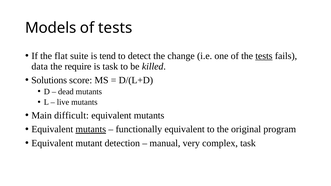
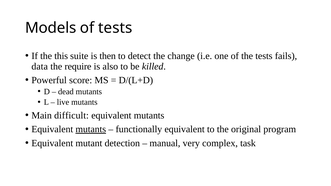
flat: flat -> this
tend: tend -> then
tests at (264, 56) underline: present -> none
is task: task -> also
Solutions: Solutions -> Powerful
